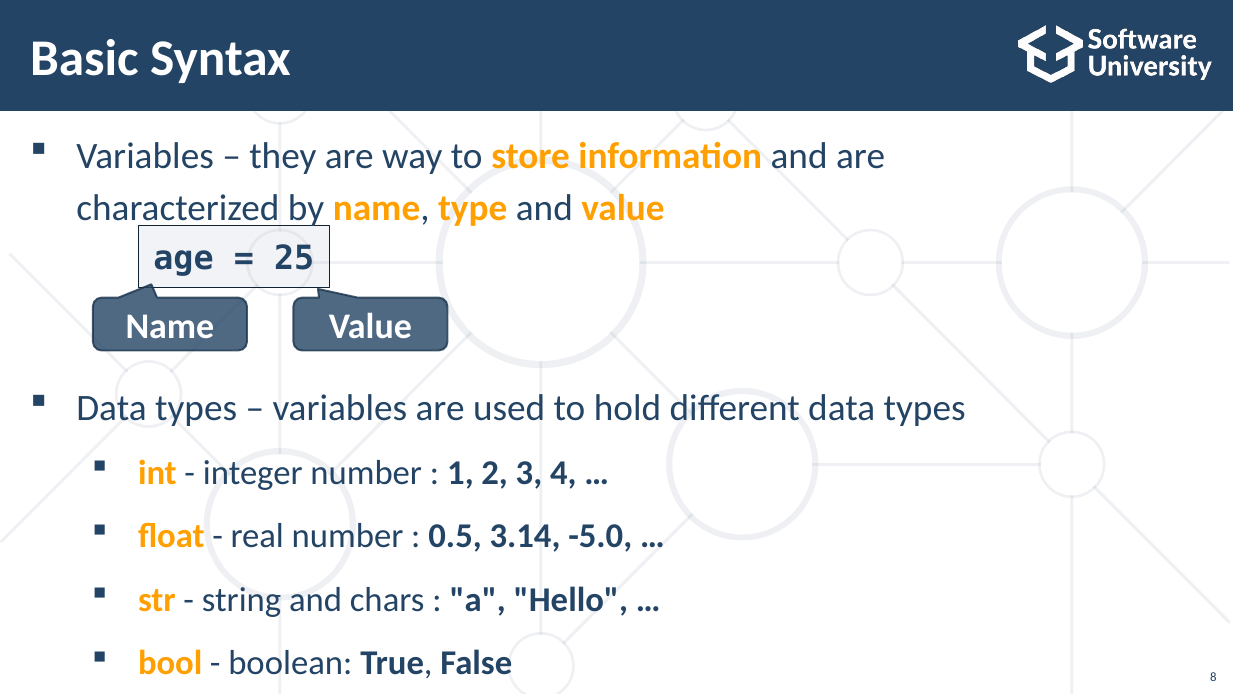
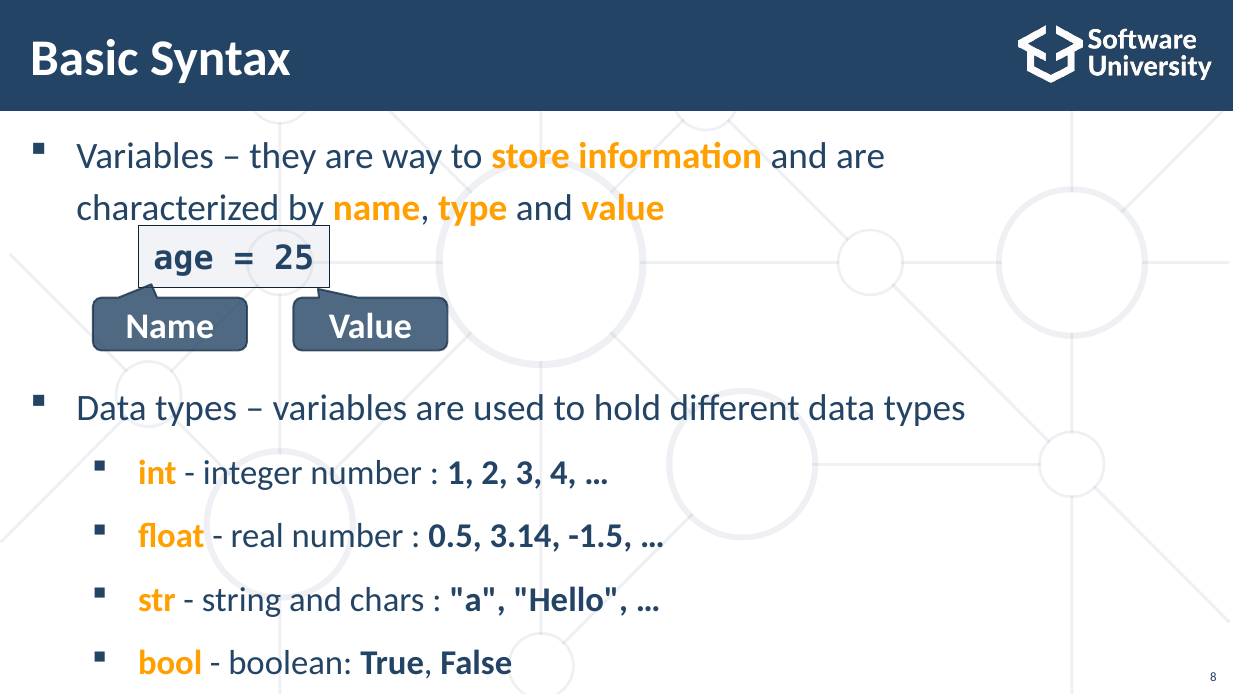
-5.0: -5.0 -> -1.5
